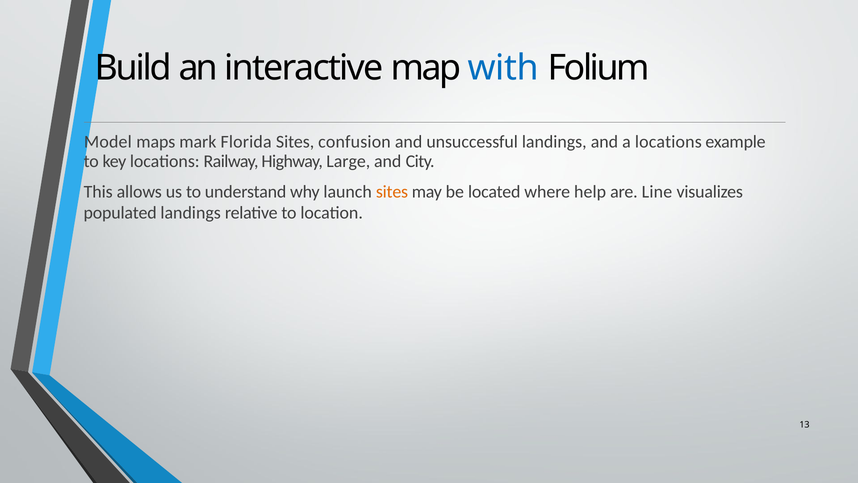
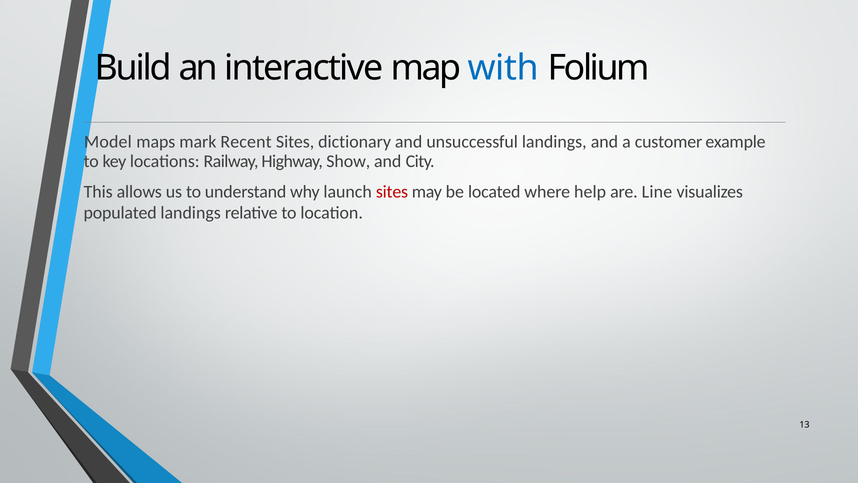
Florida: Florida -> Recent
confusion: confusion -> dictionary
a locations: locations -> customer
Large: Large -> Show
sites at (392, 192) colour: orange -> red
